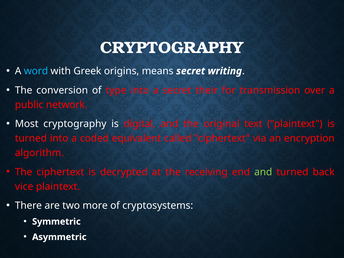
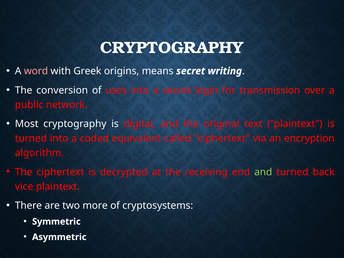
word colour: light blue -> pink
type: type -> uses
their: their -> login
